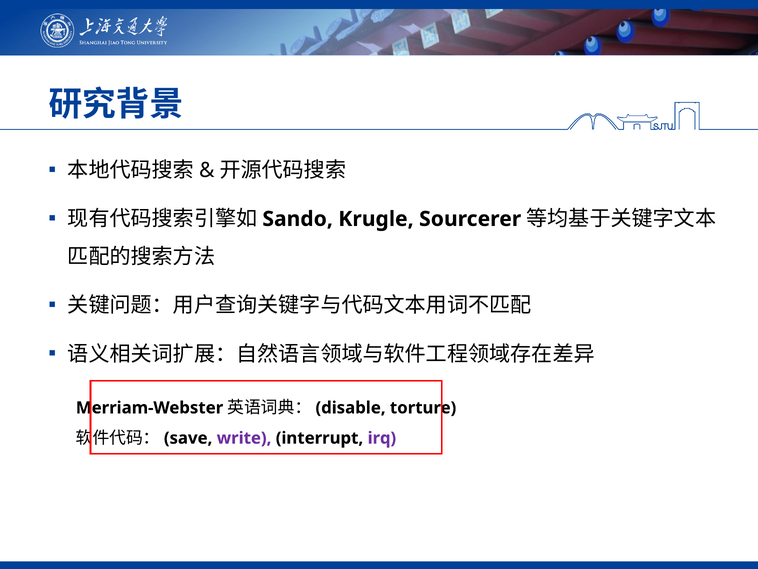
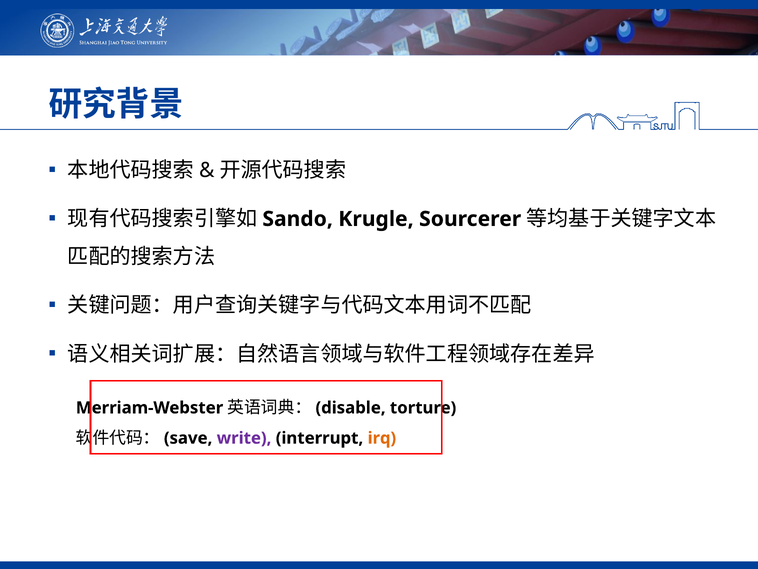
irq colour: purple -> orange
